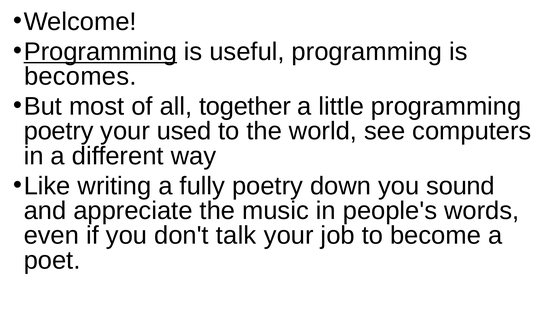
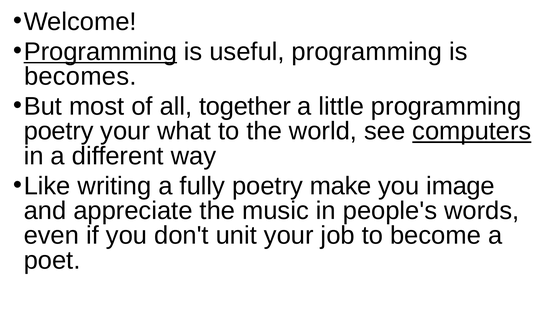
used: used -> what
computers underline: none -> present
down: down -> make
sound: sound -> image
talk: talk -> unit
